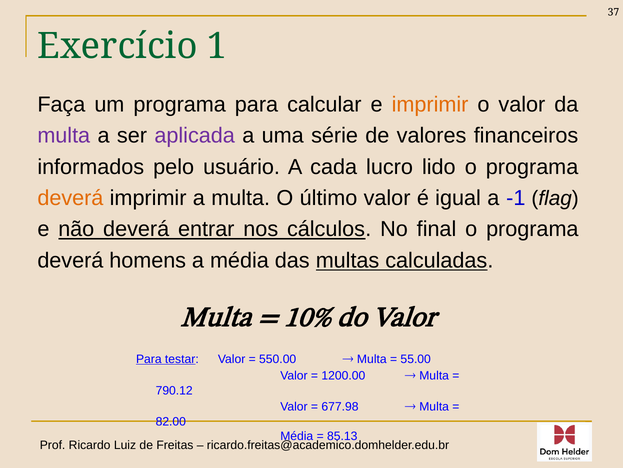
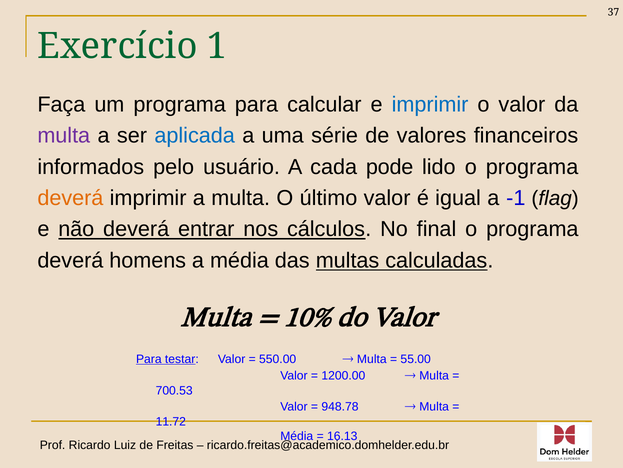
imprimir at (430, 104) colour: orange -> blue
aplicada colour: purple -> blue
lucro: lucro -> pode
790.12: 790.12 -> 700.53
677.98: 677.98 -> 948.78
82.00: 82.00 -> 11.72
85.13: 85.13 -> 16.13
